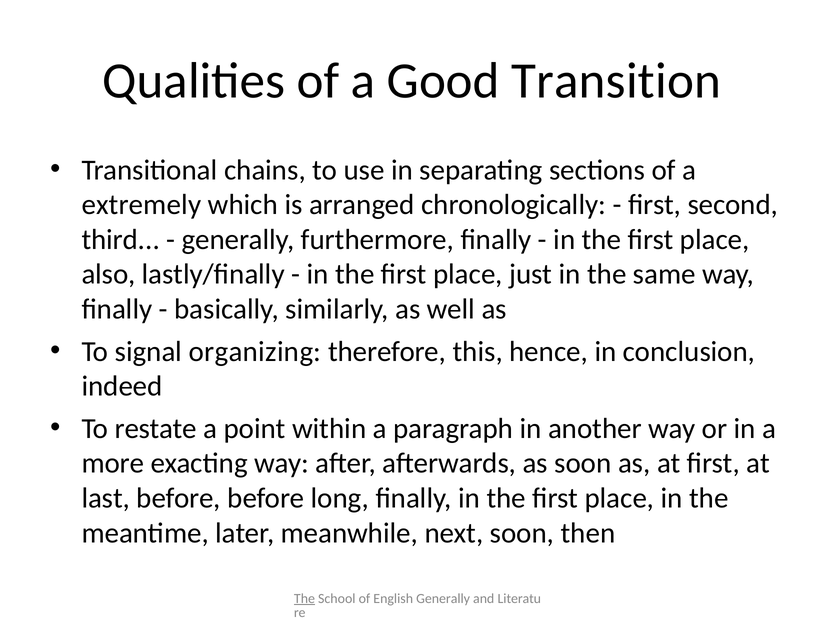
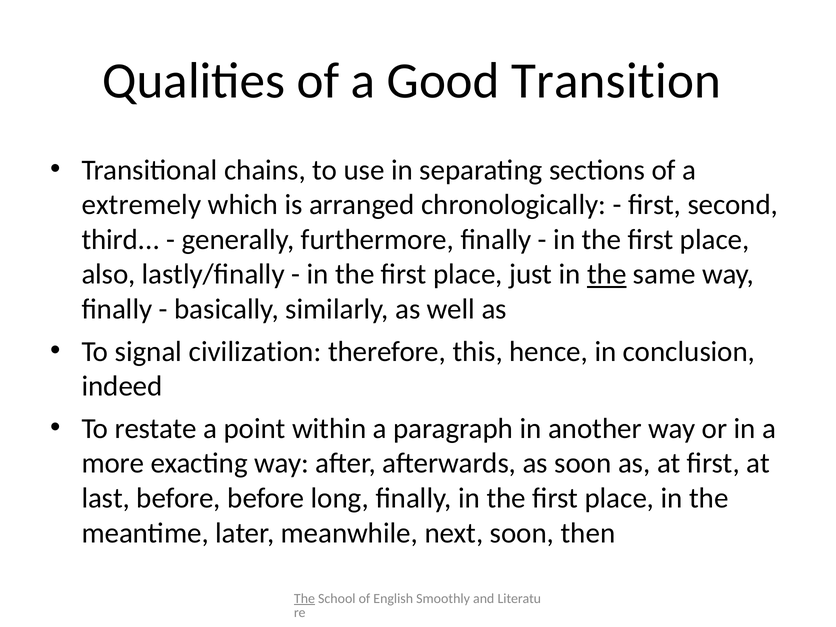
the at (607, 274) underline: none -> present
organizing: organizing -> civilization
English Generally: Generally -> Smoothly
